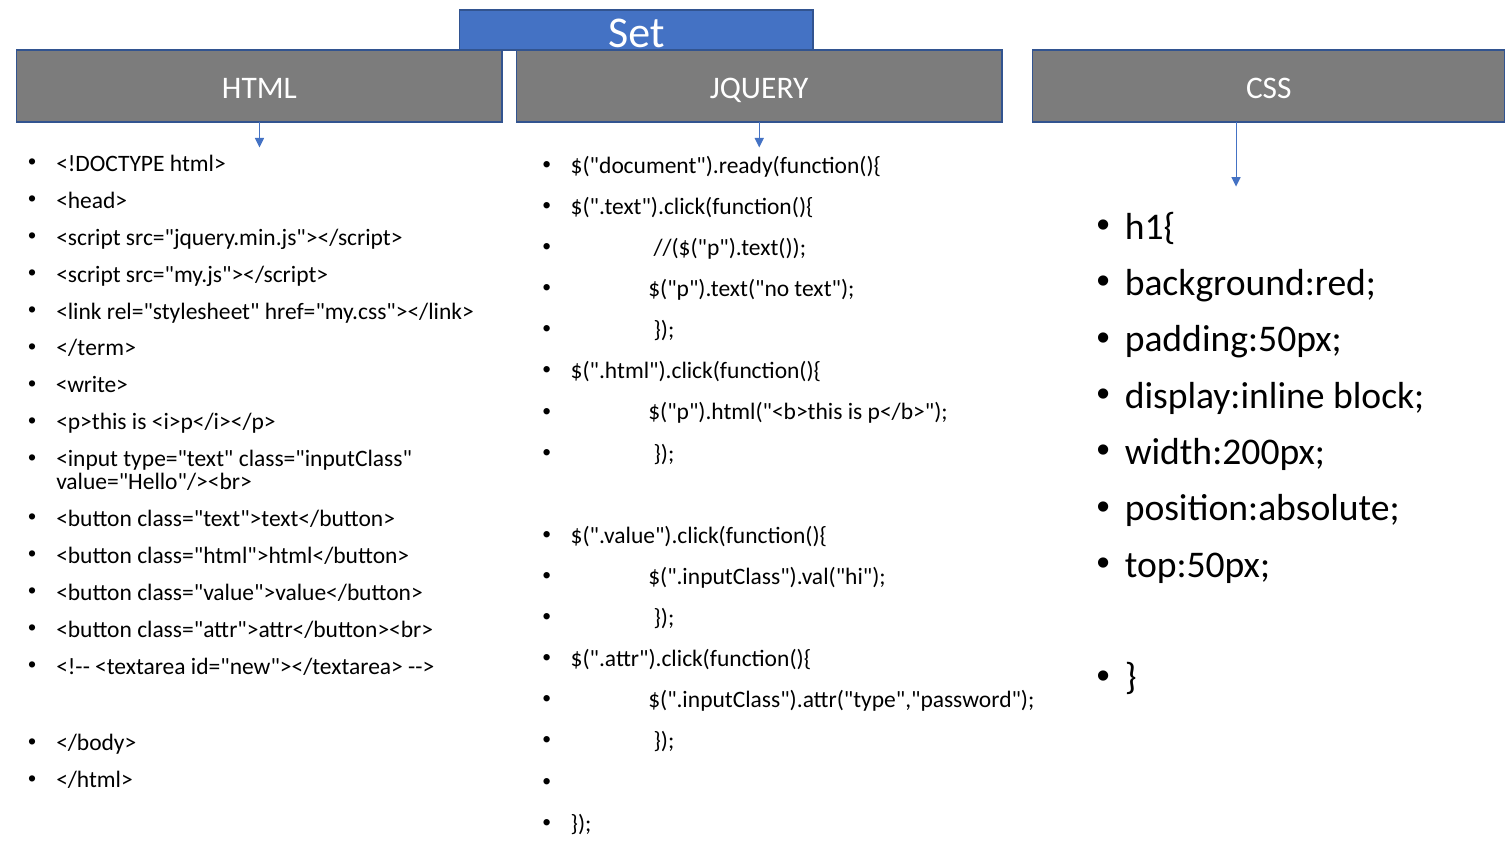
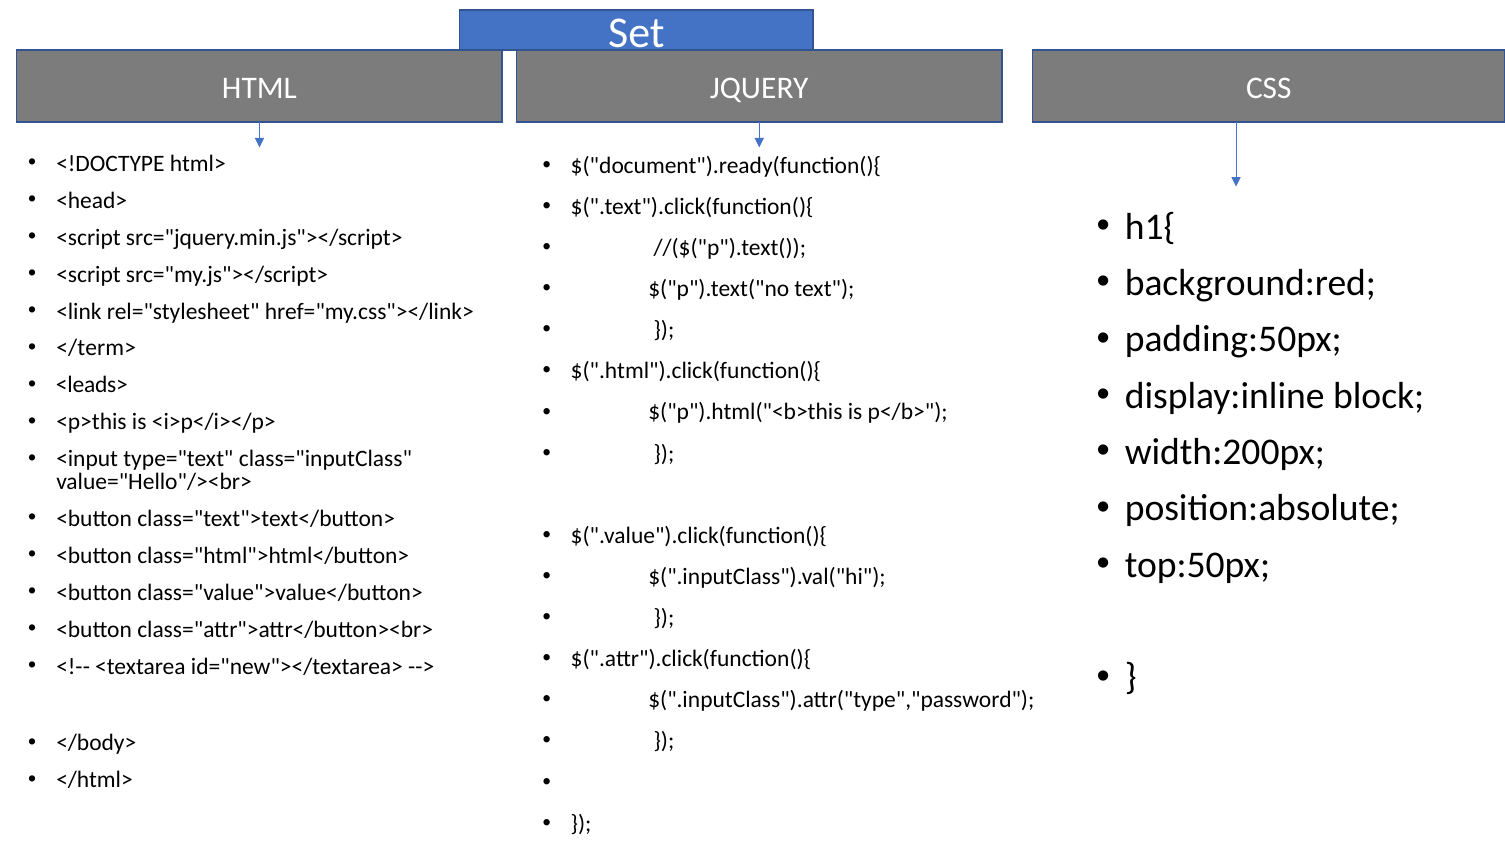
<write>: <write> -> <leads>
